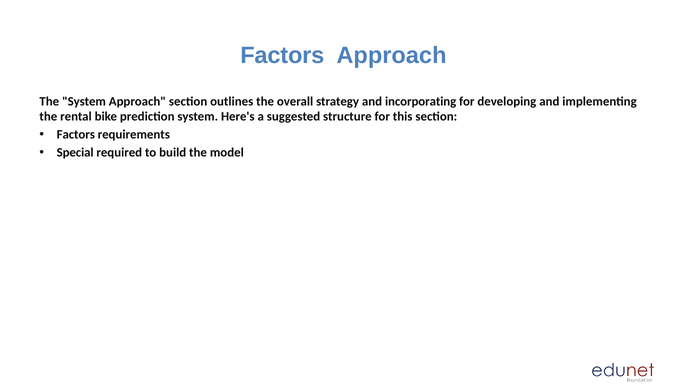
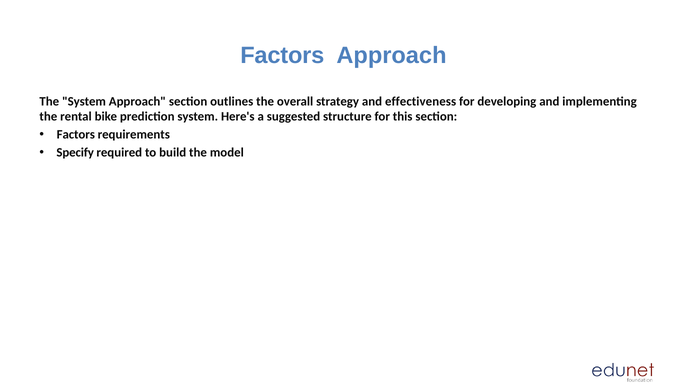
incorporating: incorporating -> effectiveness
Special: Special -> Specify
